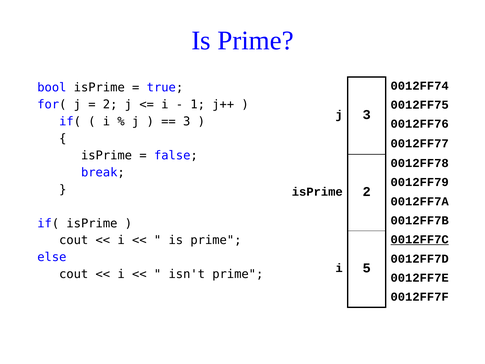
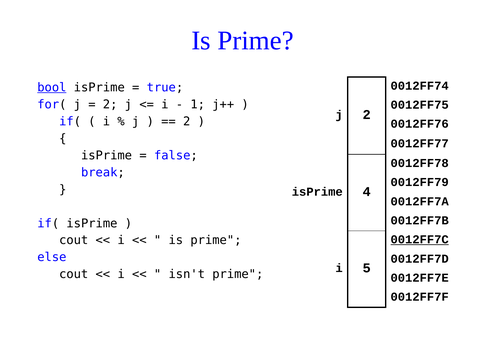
bool underline: none -> present
j 3: 3 -> 2
3 at (187, 121): 3 -> 2
isPrime 2: 2 -> 4
